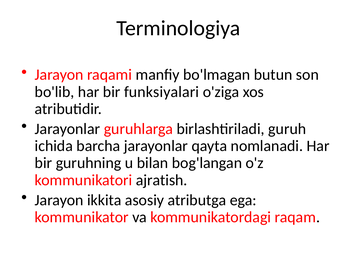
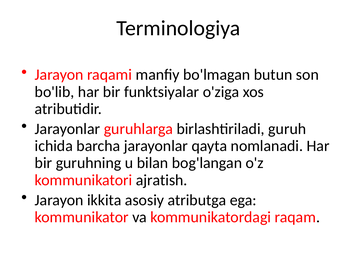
funksiyalari: funksiyalari -> funktsiyalar
